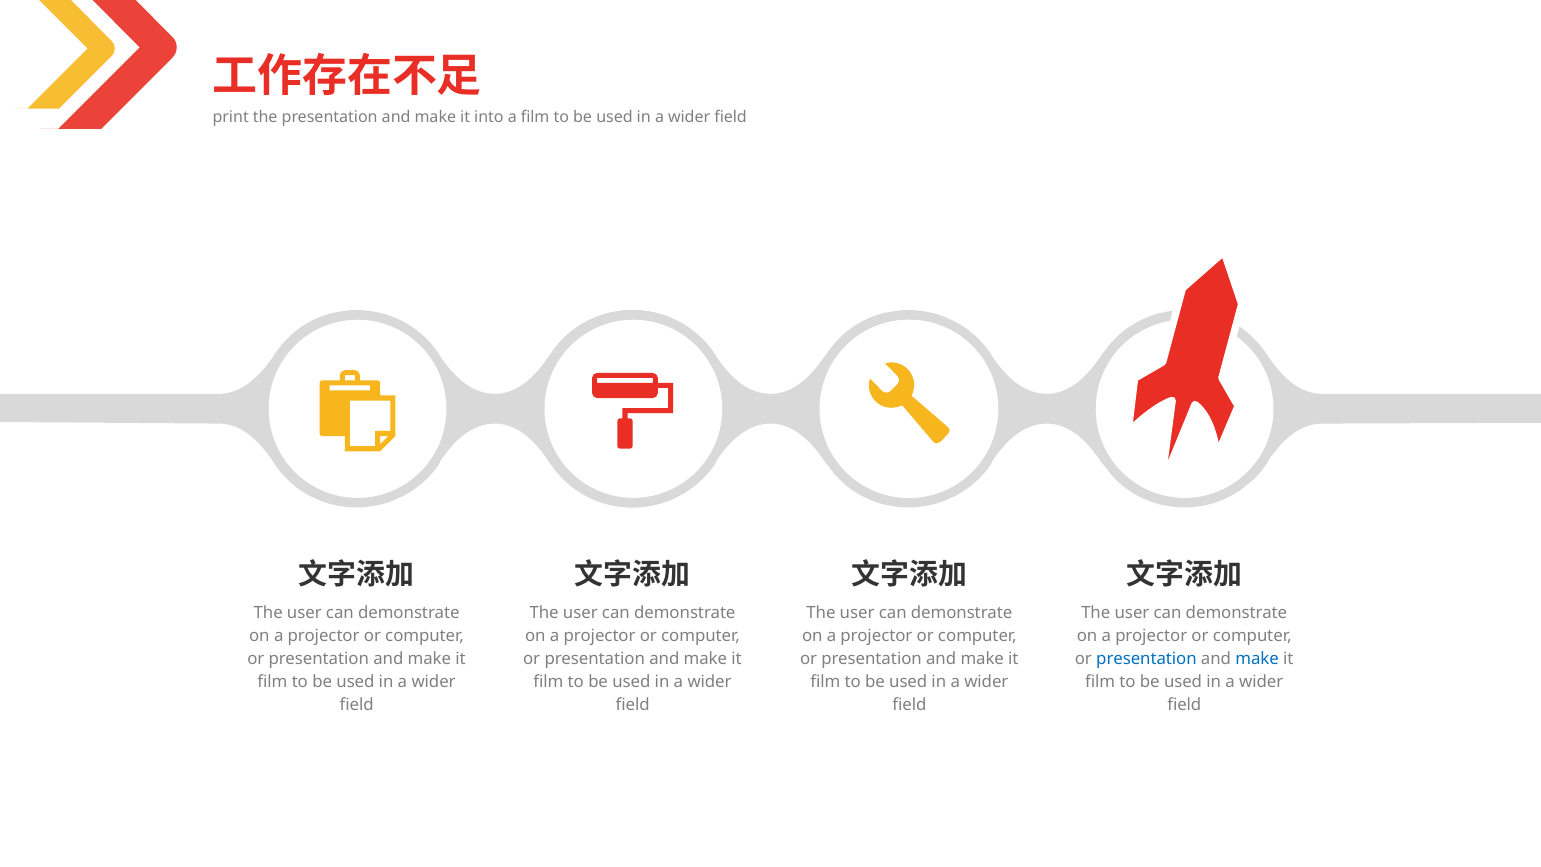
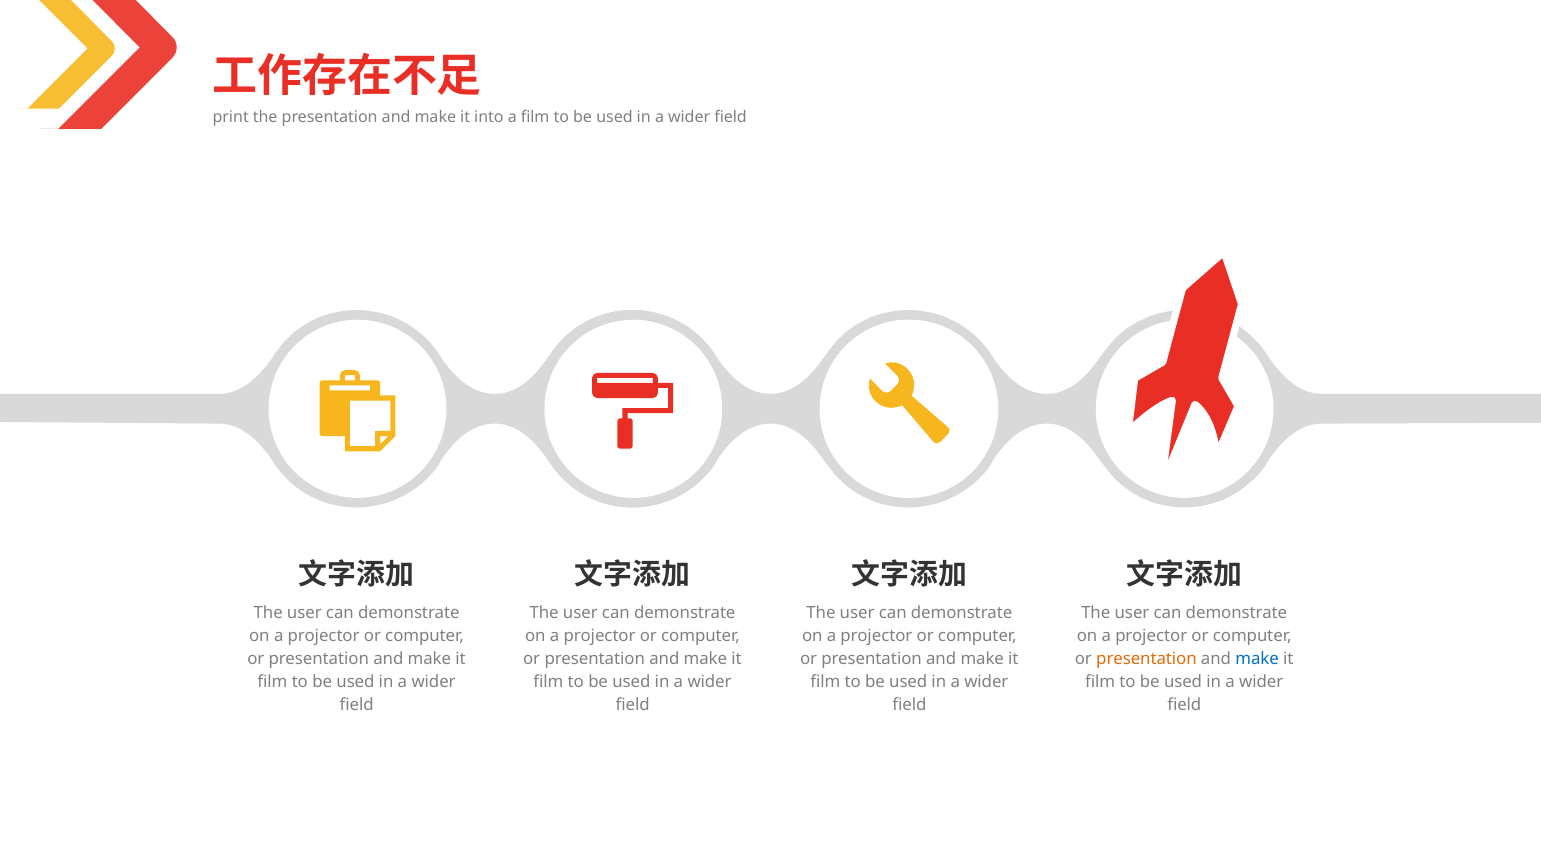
presentation at (1146, 659) colour: blue -> orange
